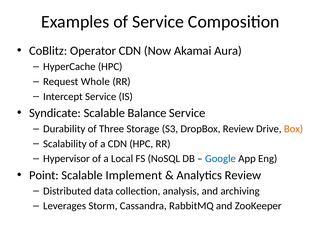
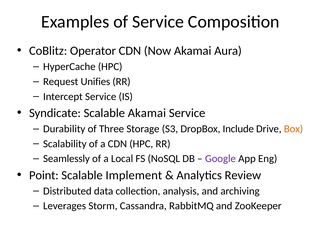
Whole: Whole -> Unifies
Scalable Balance: Balance -> Akamai
DropBox Review: Review -> Include
Hypervisor: Hypervisor -> Seamlessly
Google colour: blue -> purple
